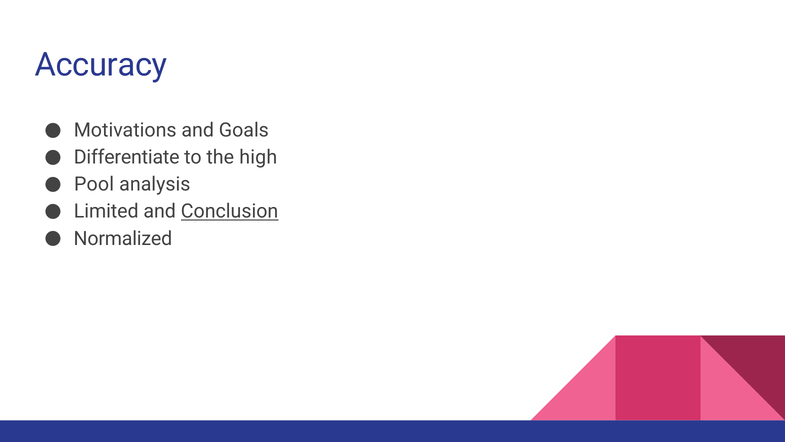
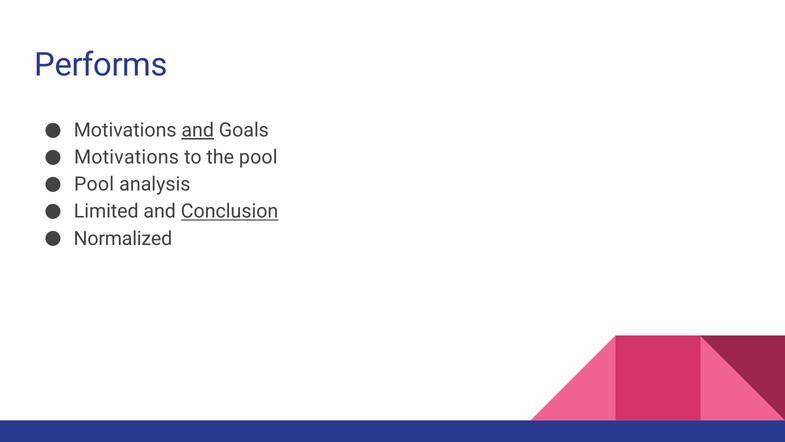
Accuracy: Accuracy -> Performs
and at (198, 130) underline: none -> present
Differentiate at (127, 157): Differentiate -> Motivations
the high: high -> pool
